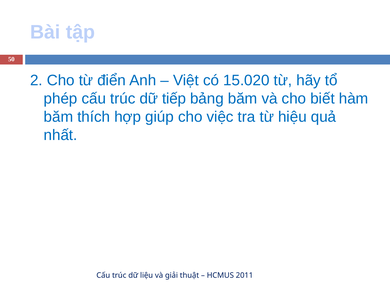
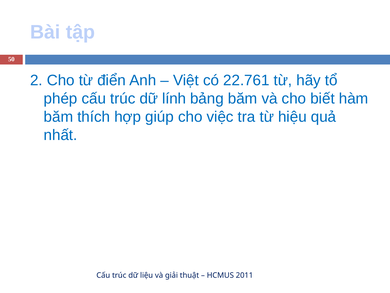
15.020: 15.020 -> 22.761
tiếp: tiếp -> lính
